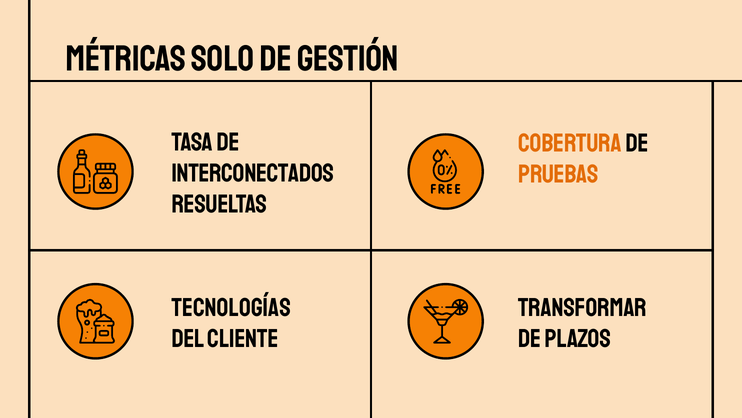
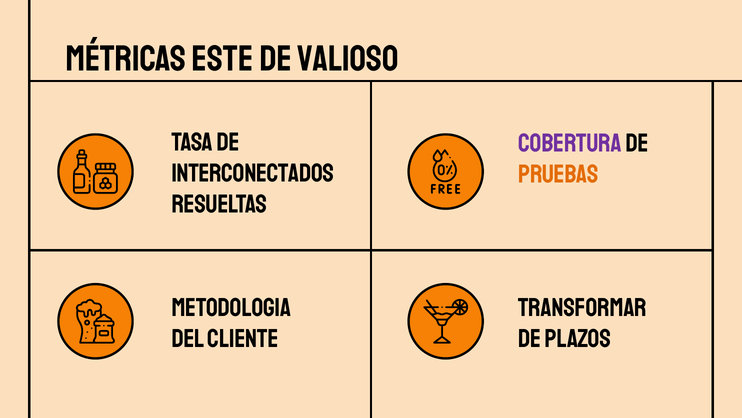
solo: solo -> este
gestión: gestión -> valioso
Cobertura colour: orange -> purple
Tecnologías: Tecnologías -> Metodologia
